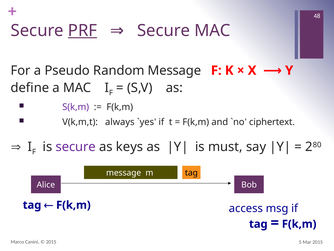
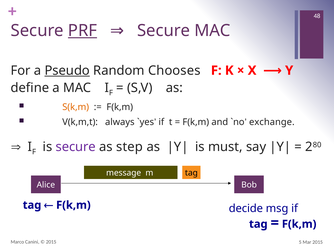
Pseudo underline: none -> present
Random Message: Message -> Chooses
S(k,m colour: purple -> orange
ciphertext: ciphertext -> exchange
keys: keys -> step
access: access -> decide
